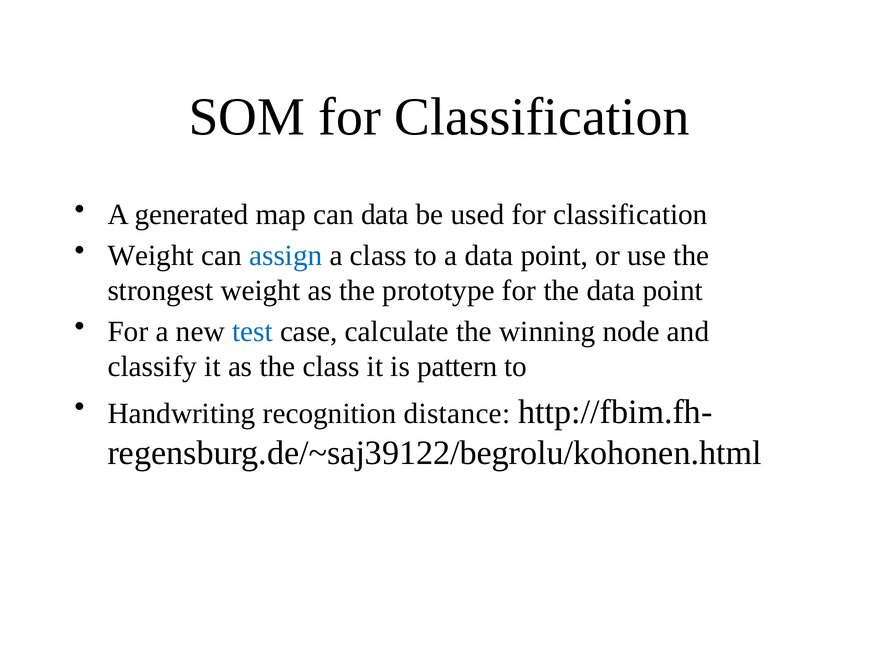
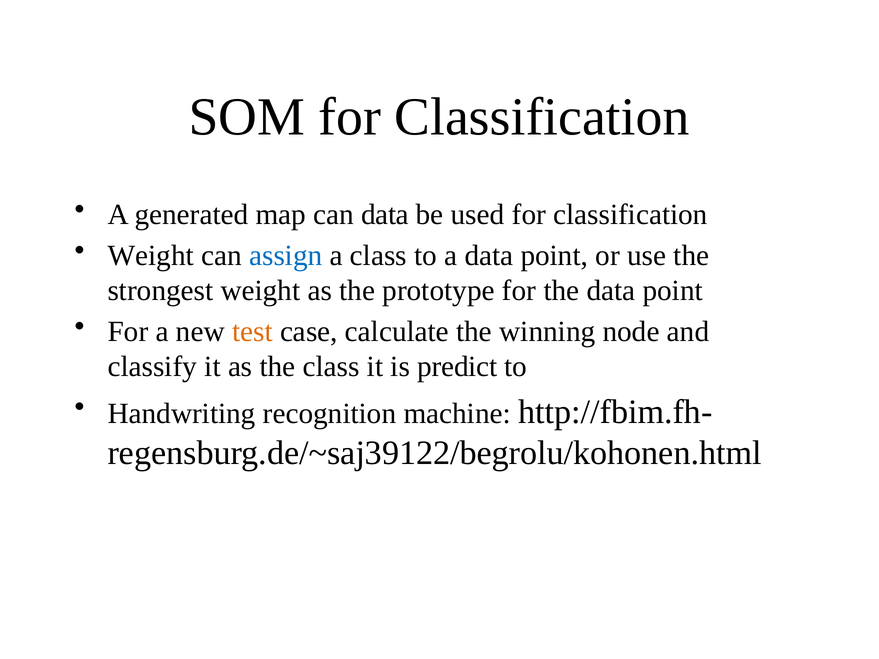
test colour: blue -> orange
pattern: pattern -> predict
distance: distance -> machine
